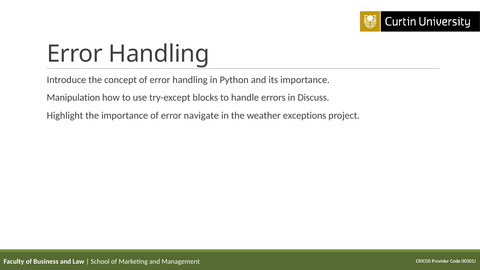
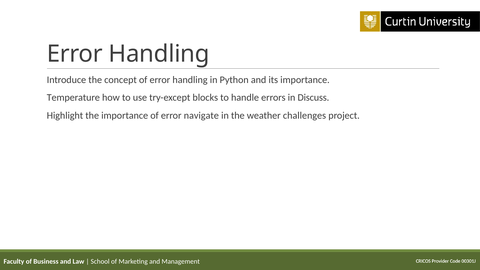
Manipulation: Manipulation -> Temperature
exceptions: exceptions -> challenges
